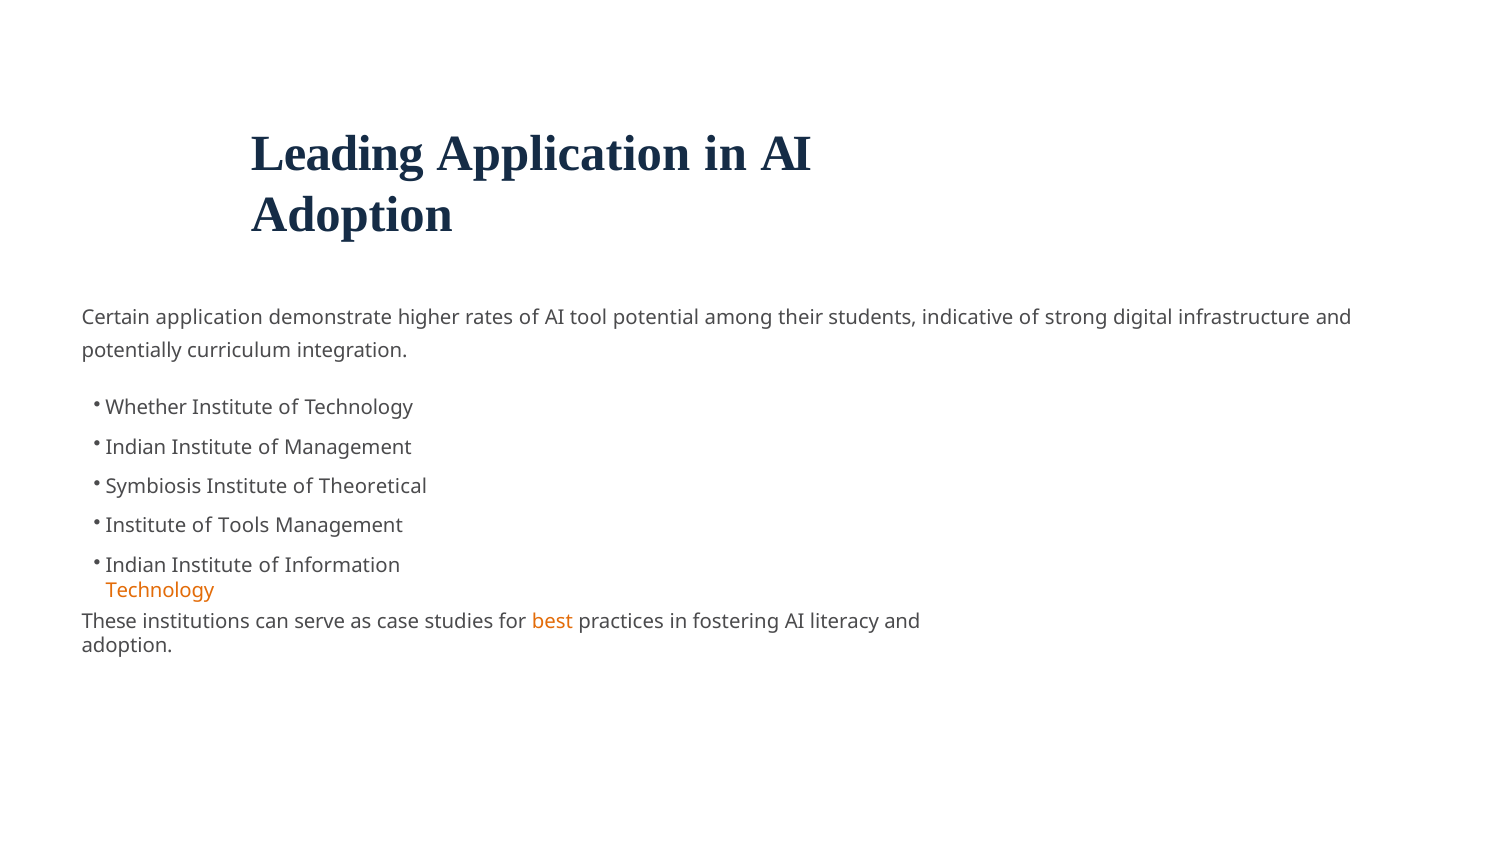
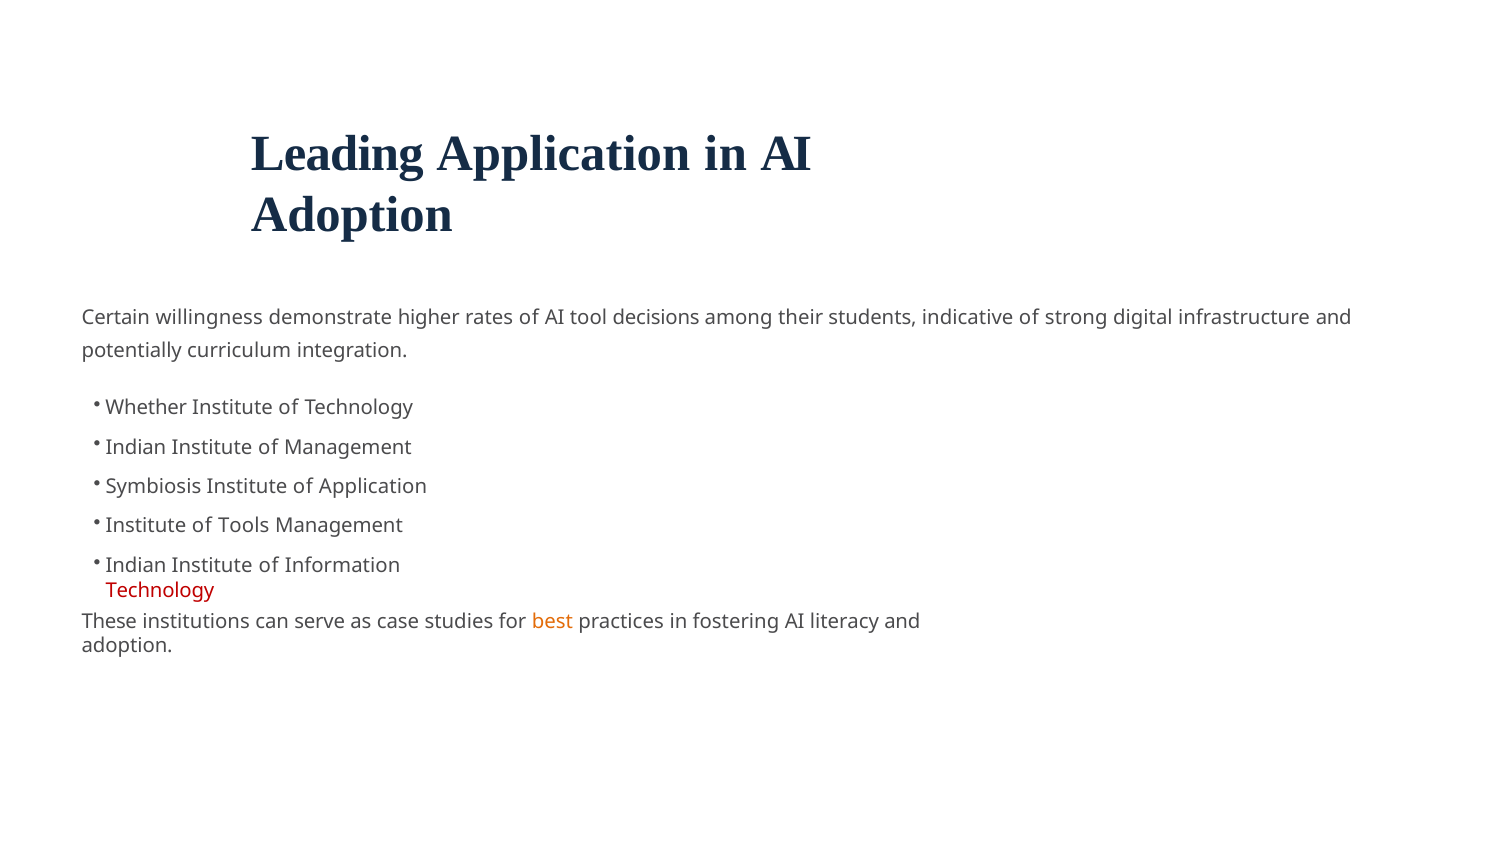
Certain application: application -> willingness
potential: potential -> decisions
of Theoretical: Theoretical -> Application
Technology at (160, 590) colour: orange -> red
